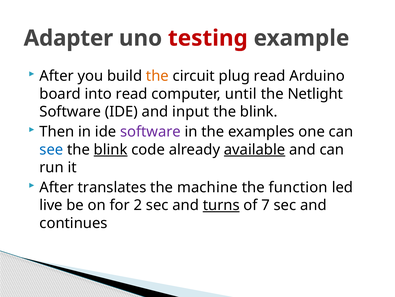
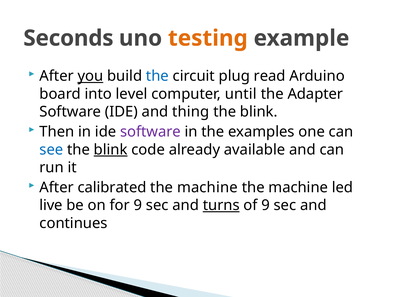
Adapter: Adapter -> Seconds
testing colour: red -> orange
you underline: none -> present
the at (157, 76) colour: orange -> blue
into read: read -> level
Netlight: Netlight -> Adapter
input: input -> thing
available underline: present -> none
translates: translates -> calibrated
function at (298, 187): function -> machine
for 2: 2 -> 9
of 7: 7 -> 9
